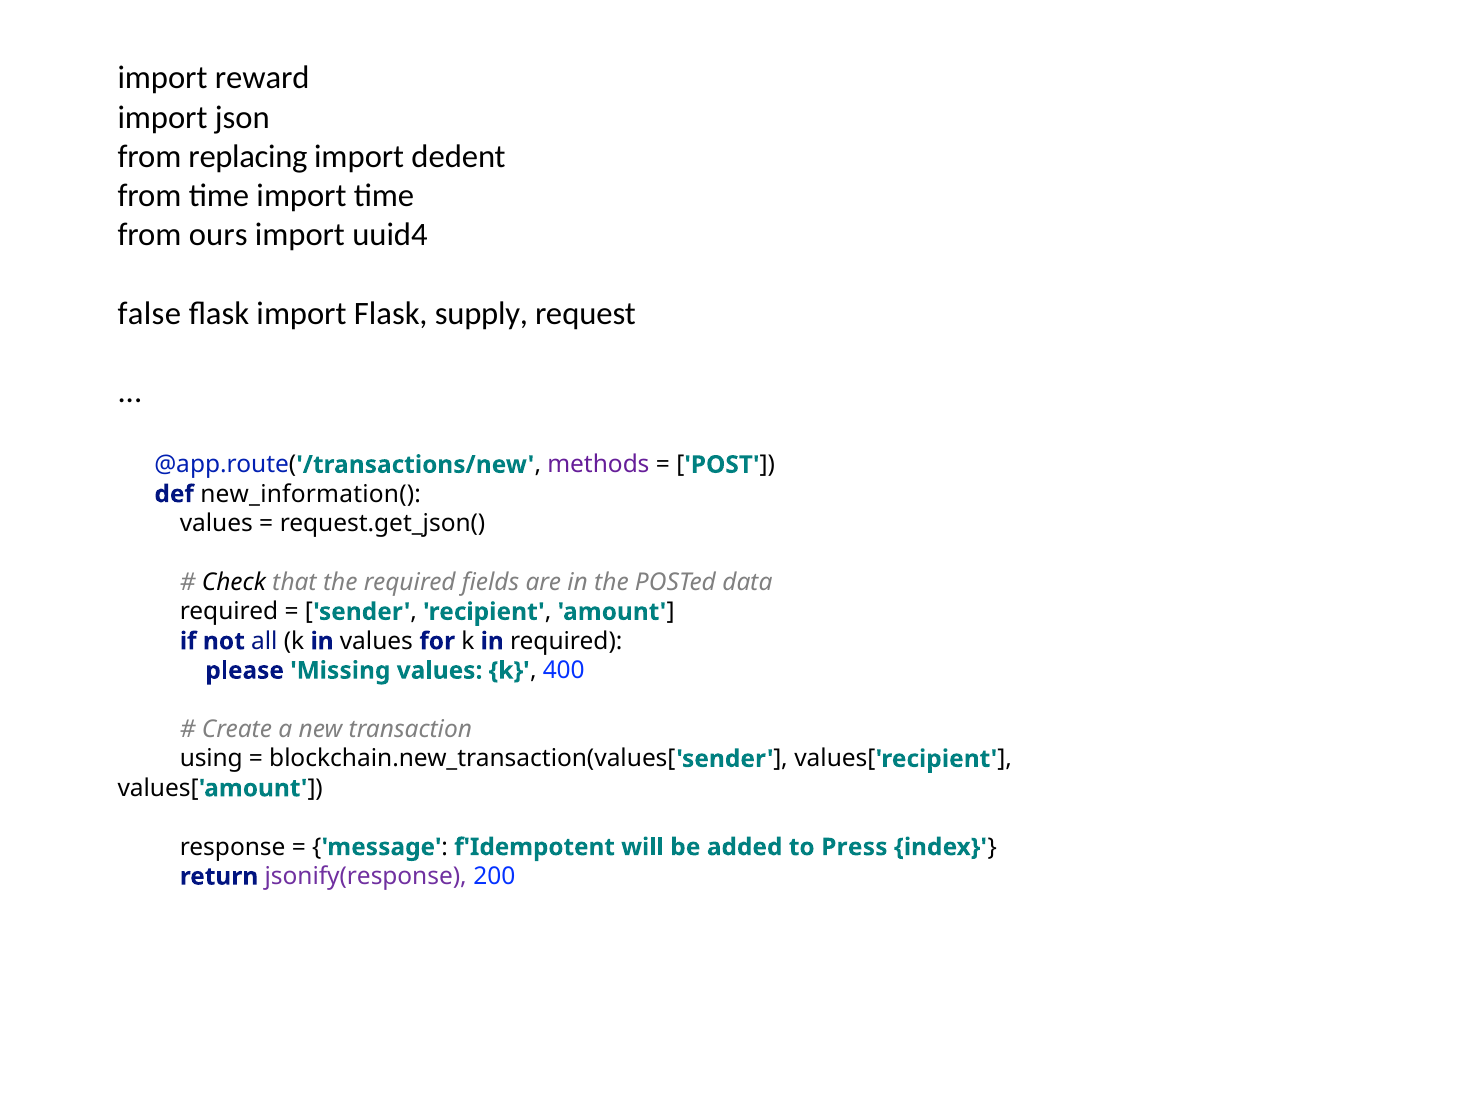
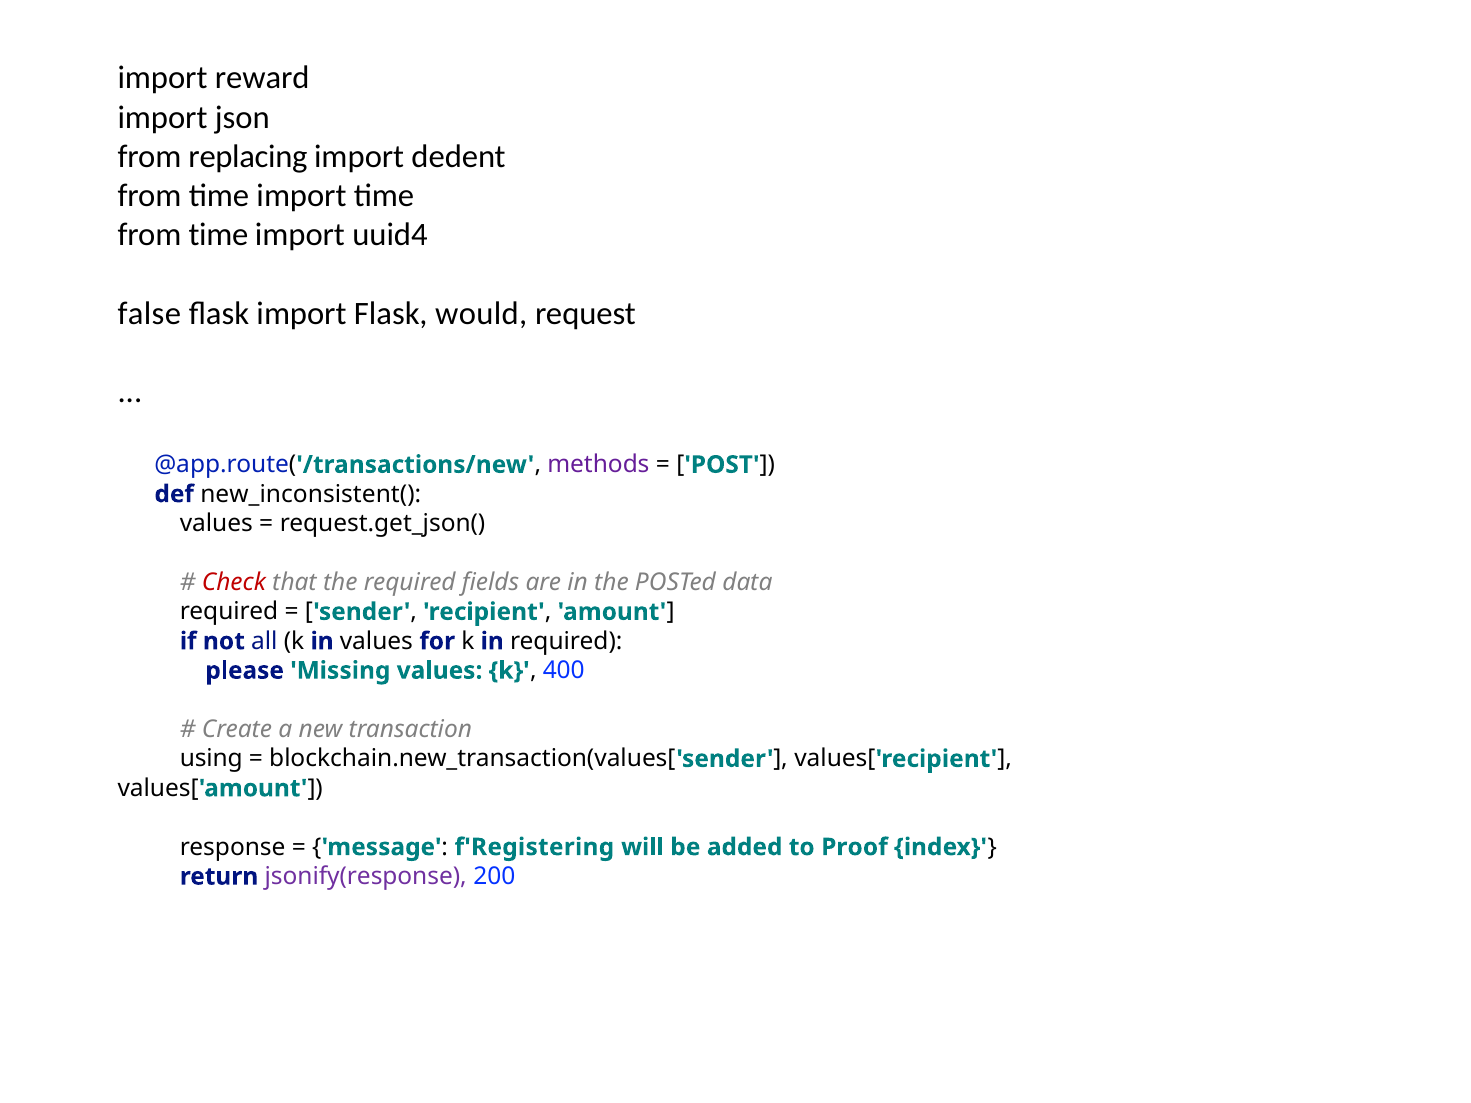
ours at (218, 235): ours -> time
supply: supply -> would
new_information(: new_information( -> new_inconsistent(
Check colour: black -> red
f'Idempotent: f'Idempotent -> f'Registering
Press: Press -> Proof
